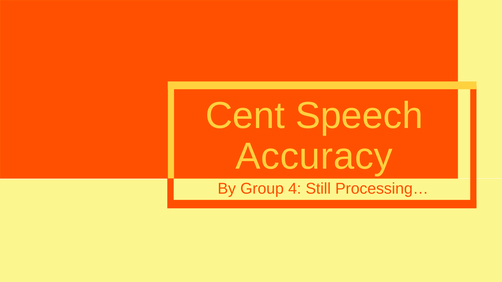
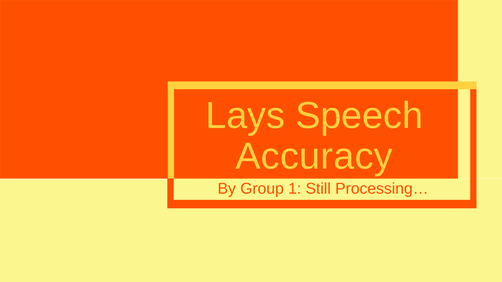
Cent: Cent -> Lays
4: 4 -> 1
